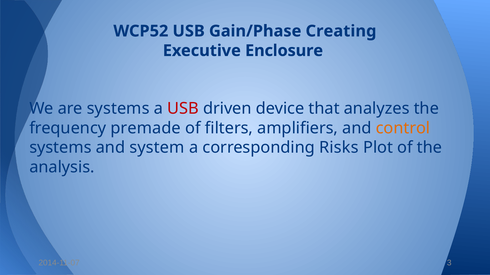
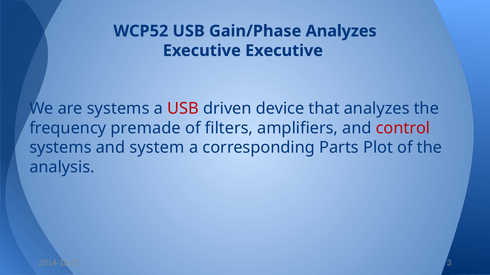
Gain/Phase Creating: Creating -> Analyzes
Executive Enclosure: Enclosure -> Executive
control colour: orange -> red
Risks: Risks -> Parts
